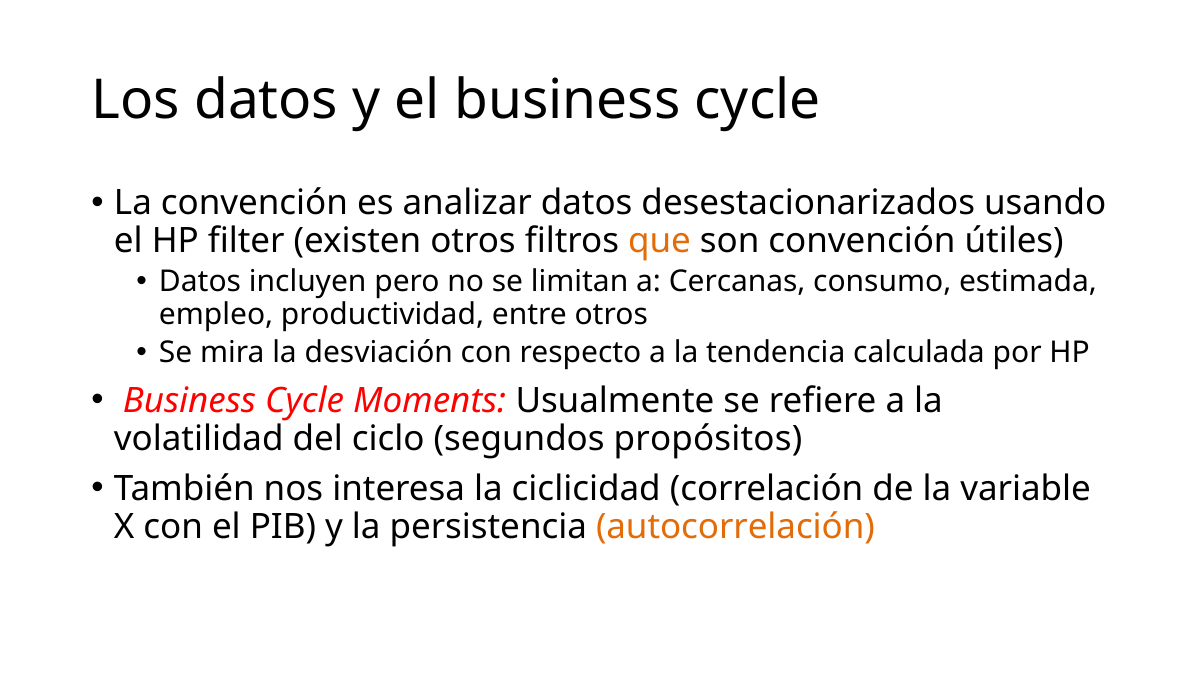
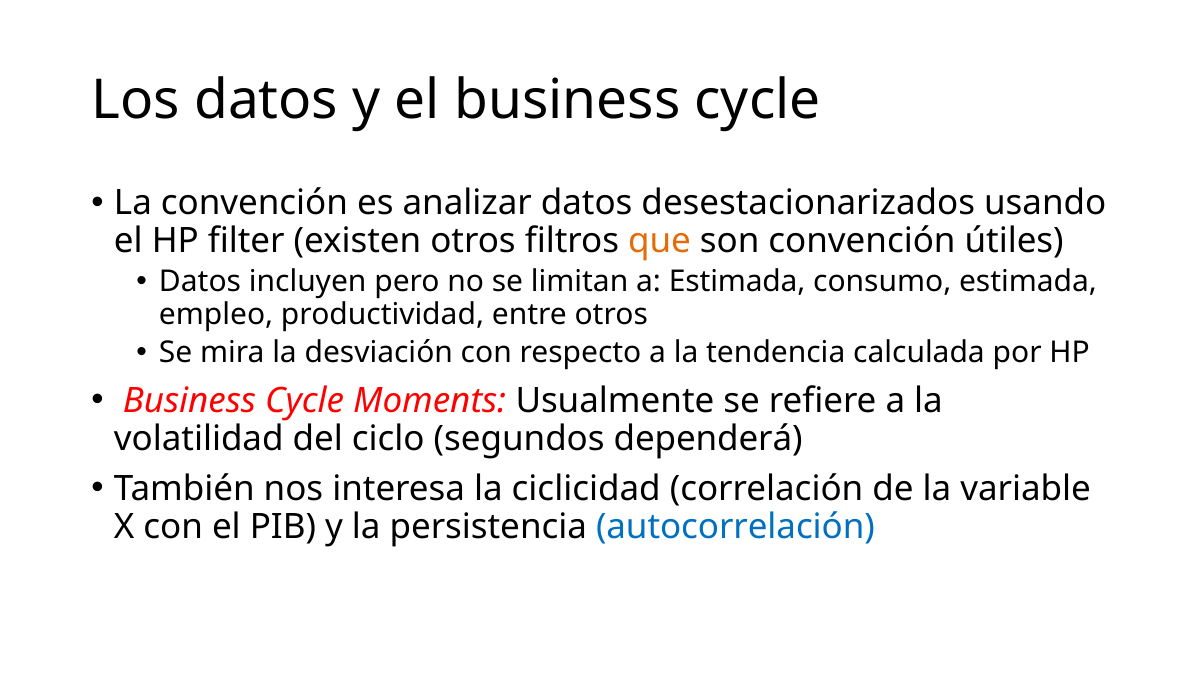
a Cercanas: Cercanas -> Estimada
propósitos: propósitos -> dependerá
autocorrelación colour: orange -> blue
